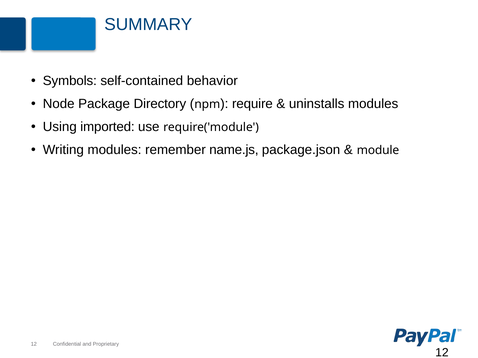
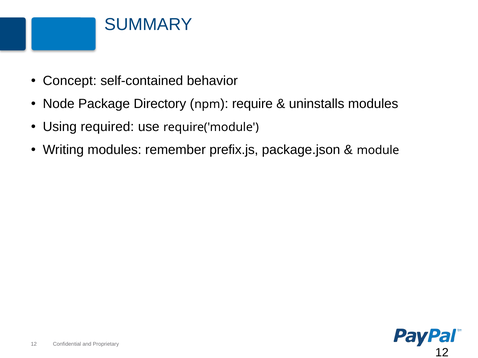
Symbols: Symbols -> Concept
imported: imported -> required
name.js: name.js -> prefix.js
